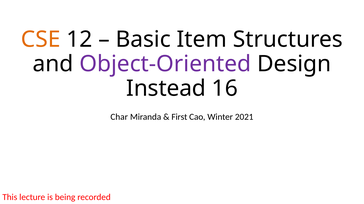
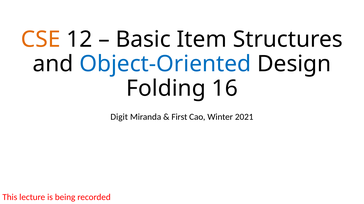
Object-Oriented colour: purple -> blue
Instead: Instead -> Folding
Char: Char -> Digit
